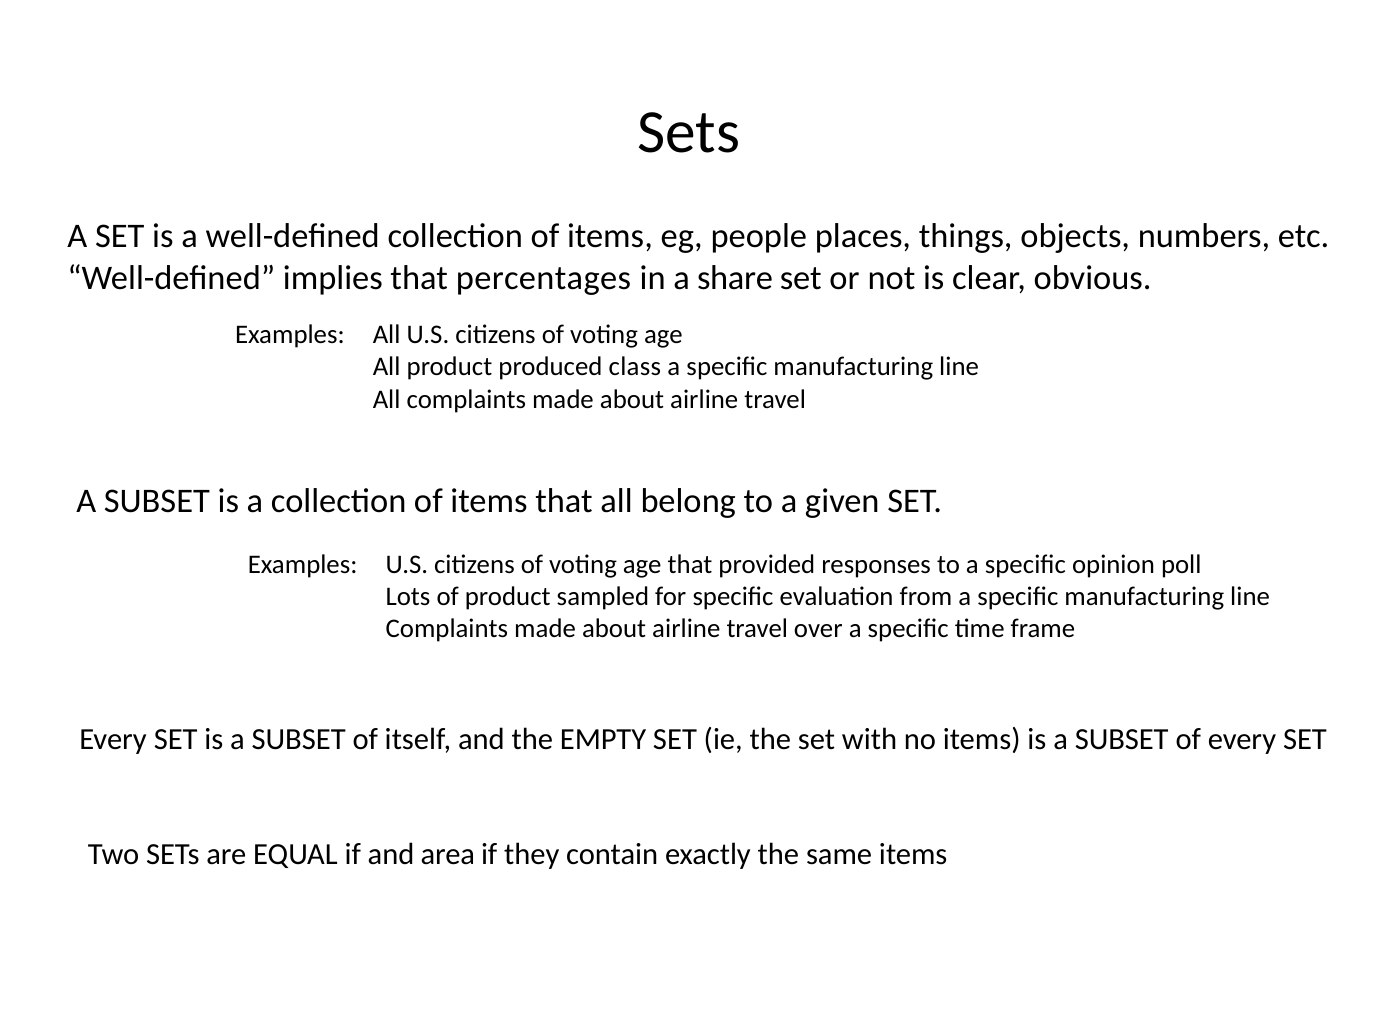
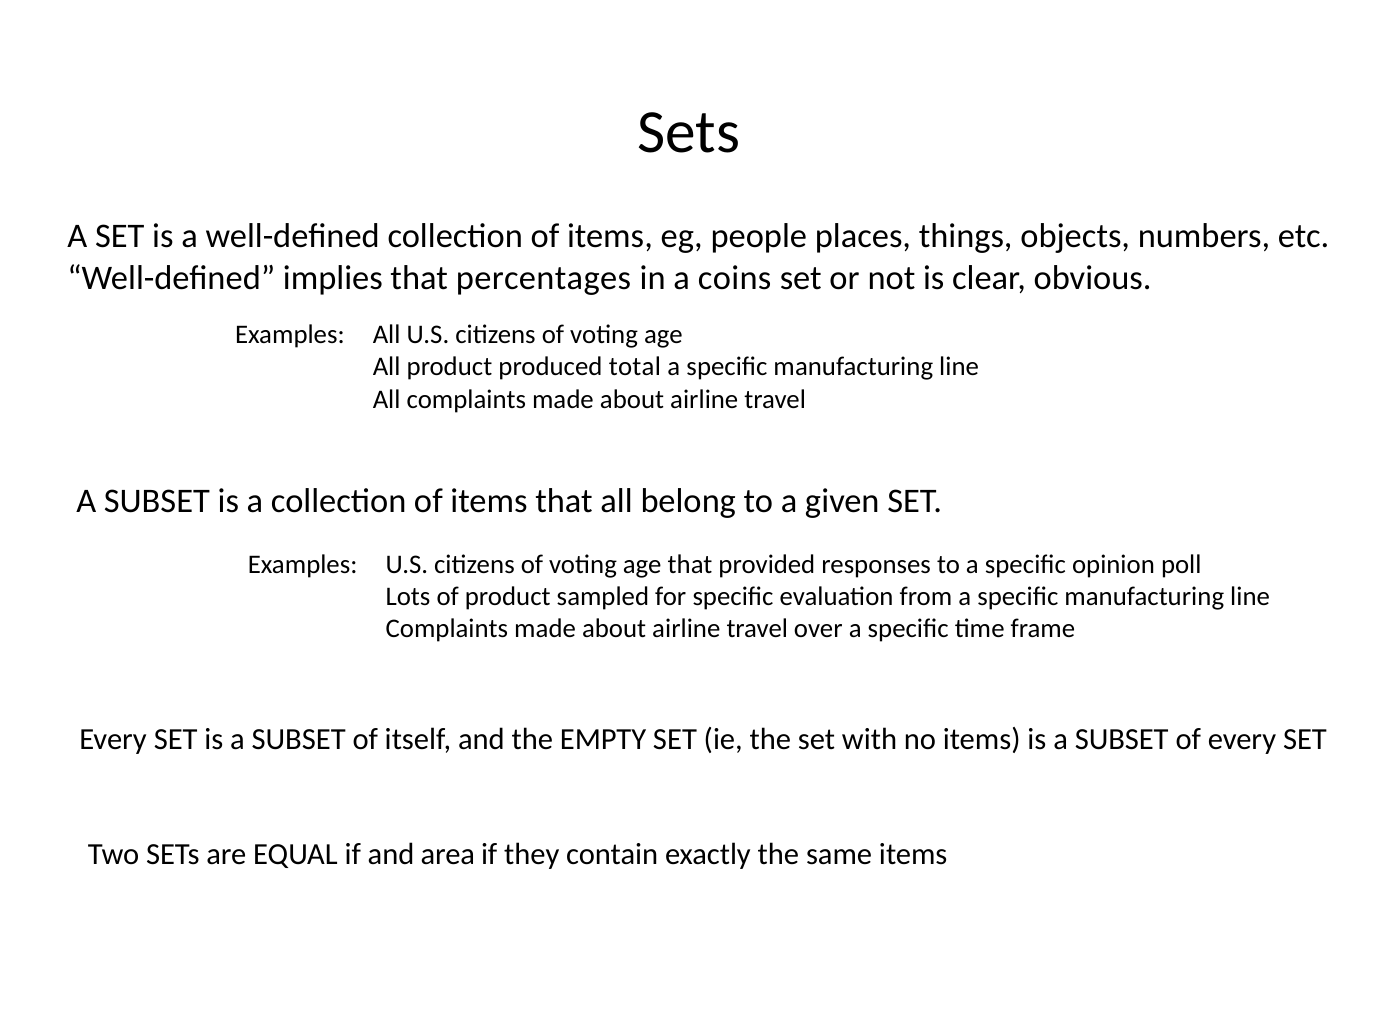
share: share -> coins
class: class -> total
